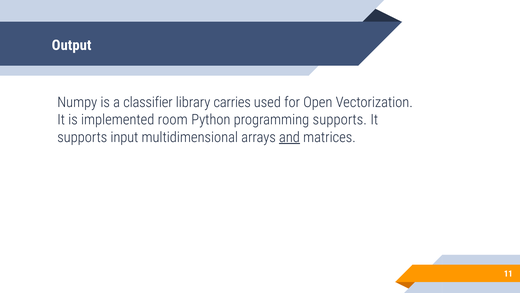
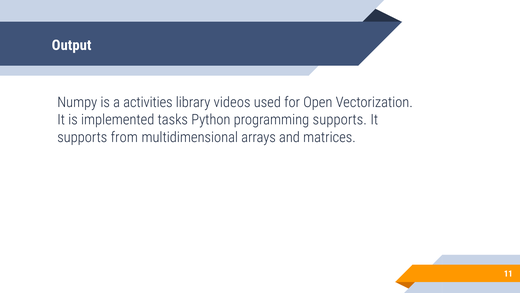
classifier: classifier -> activities
carries: carries -> videos
room: room -> tasks
input: input -> from
and underline: present -> none
